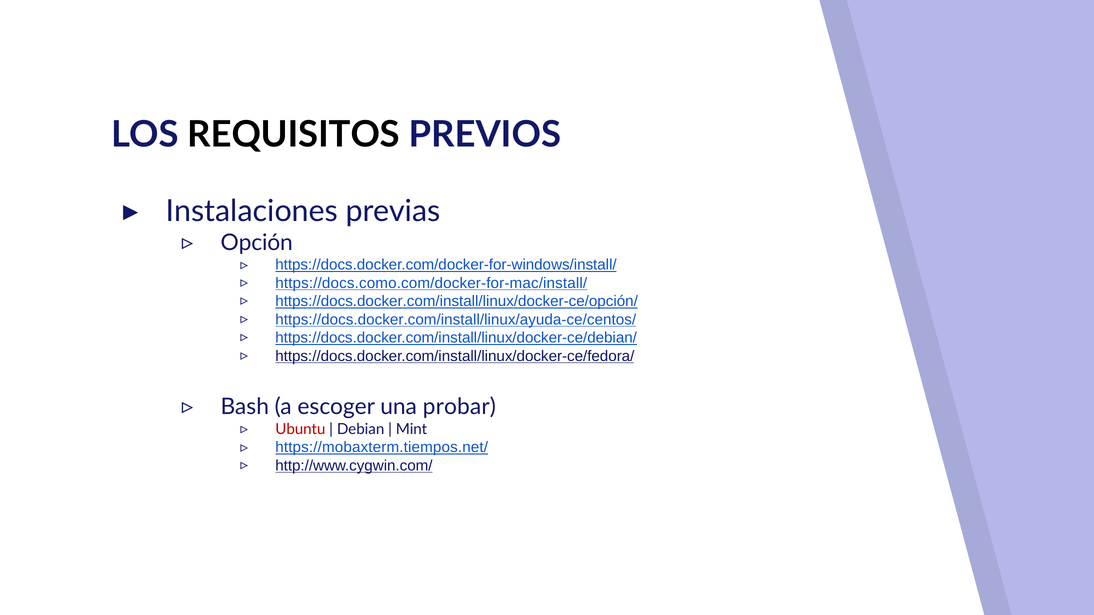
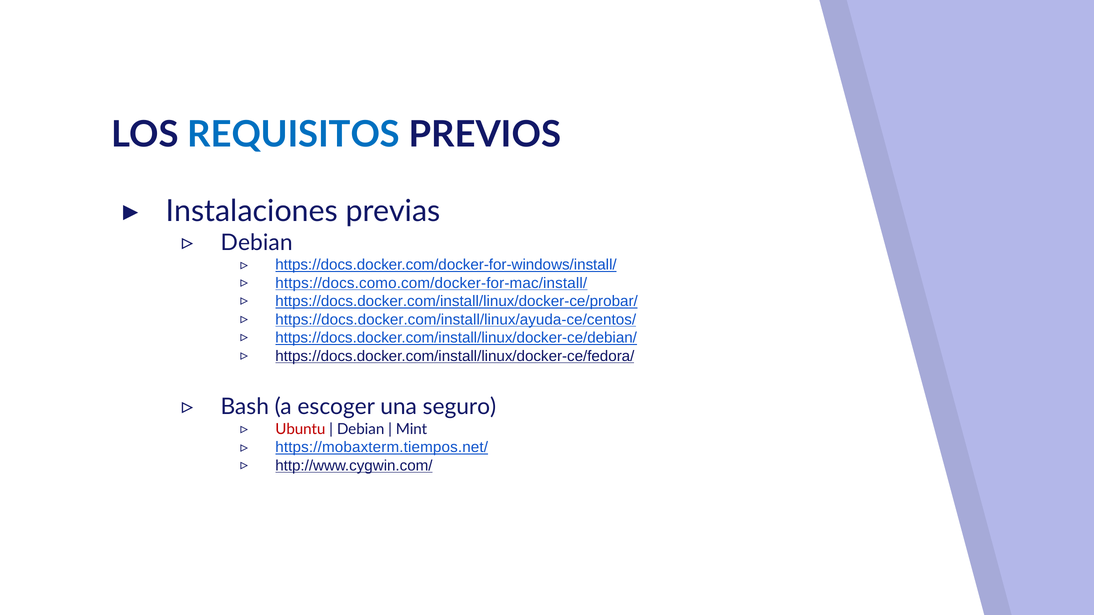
REQUISITOS colour: black -> blue
Opción at (257, 243): Opción -> Debian
https://docs.docker.com/install/linux/docker-ce/opción/: https://docs.docker.com/install/linux/docker-ce/opción/ -> https://docs.docker.com/install/linux/docker-ce/probar/
probar: probar -> seguro
